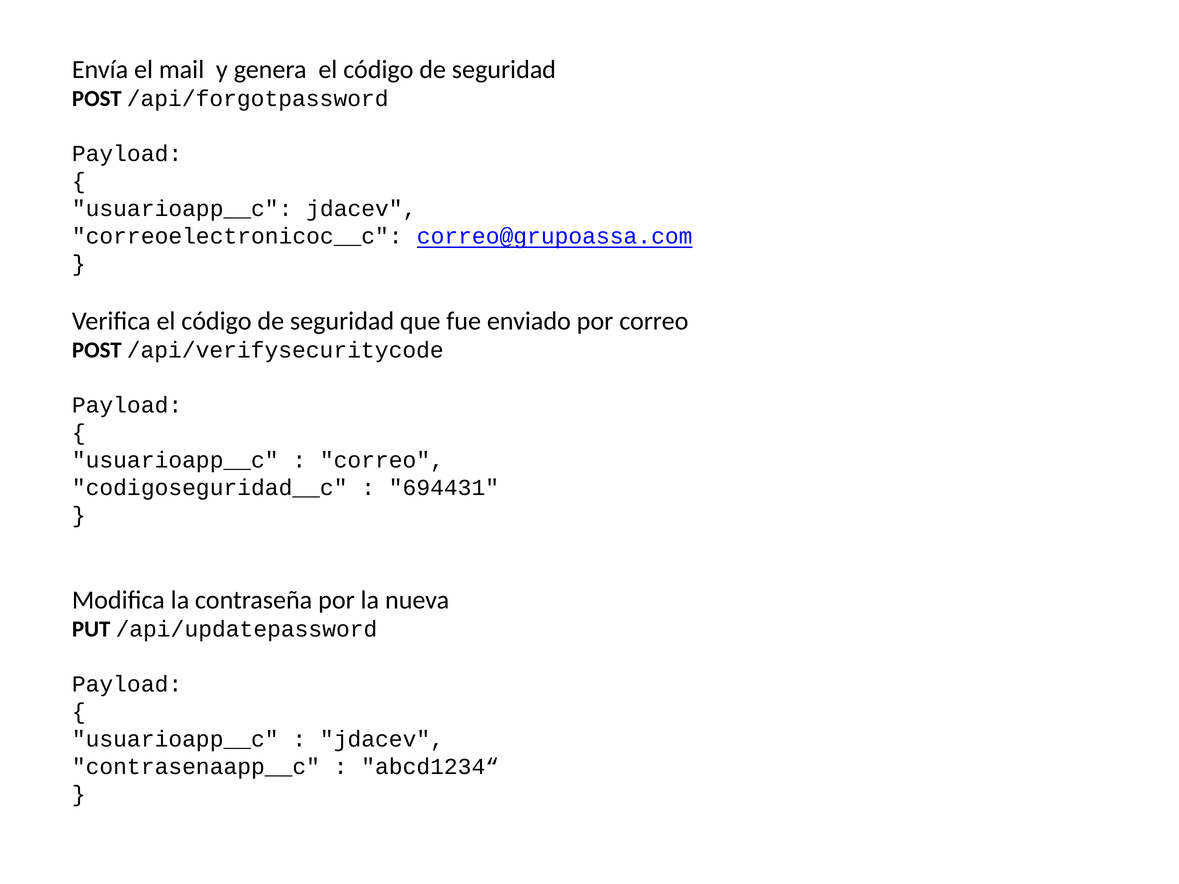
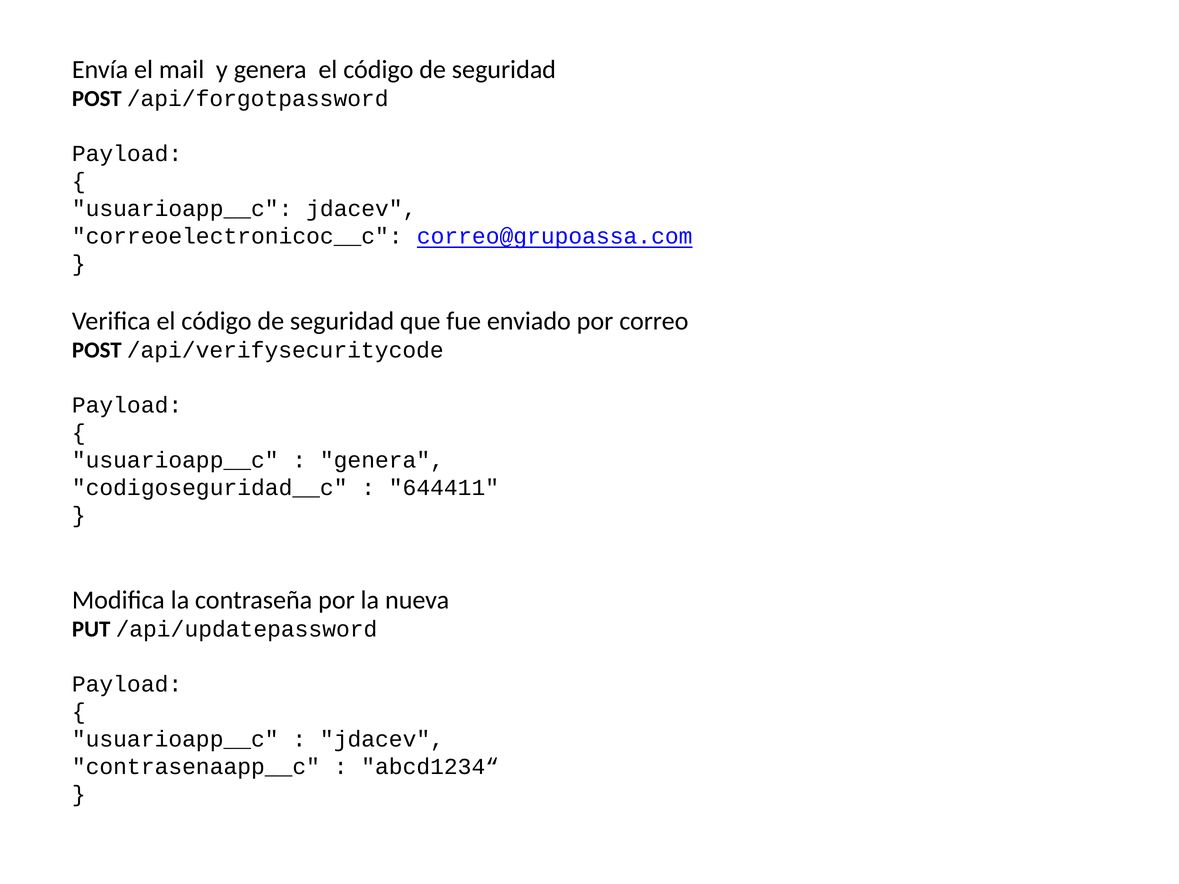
correo at (382, 460): correo -> genera
694431: 694431 -> 644411
